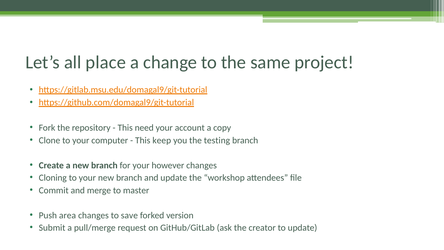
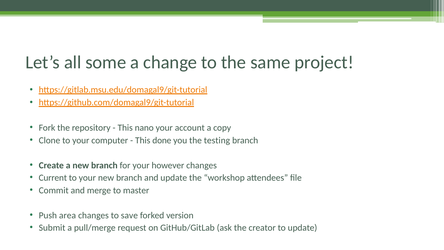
place: place -> some
need: need -> nano
keep: keep -> done
Cloning: Cloning -> Current
